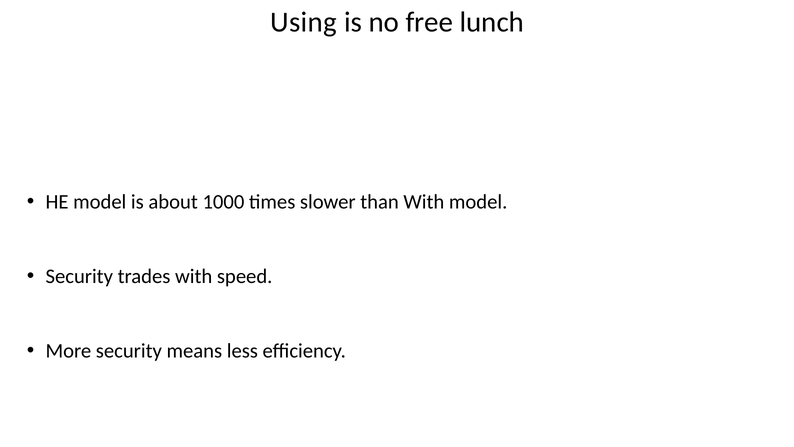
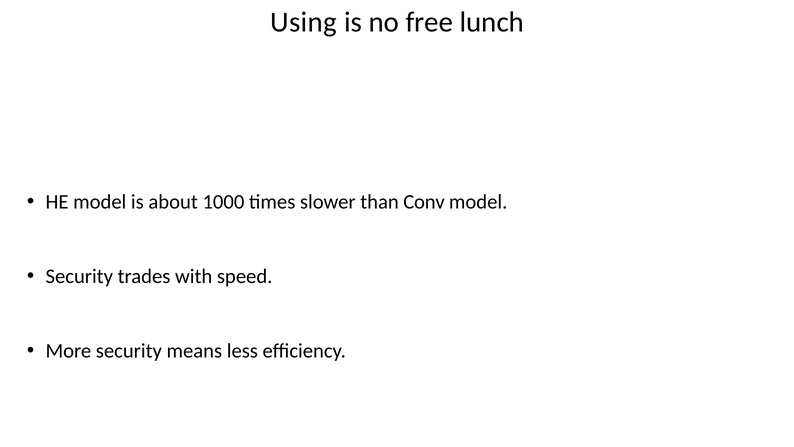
than With: With -> Conv
